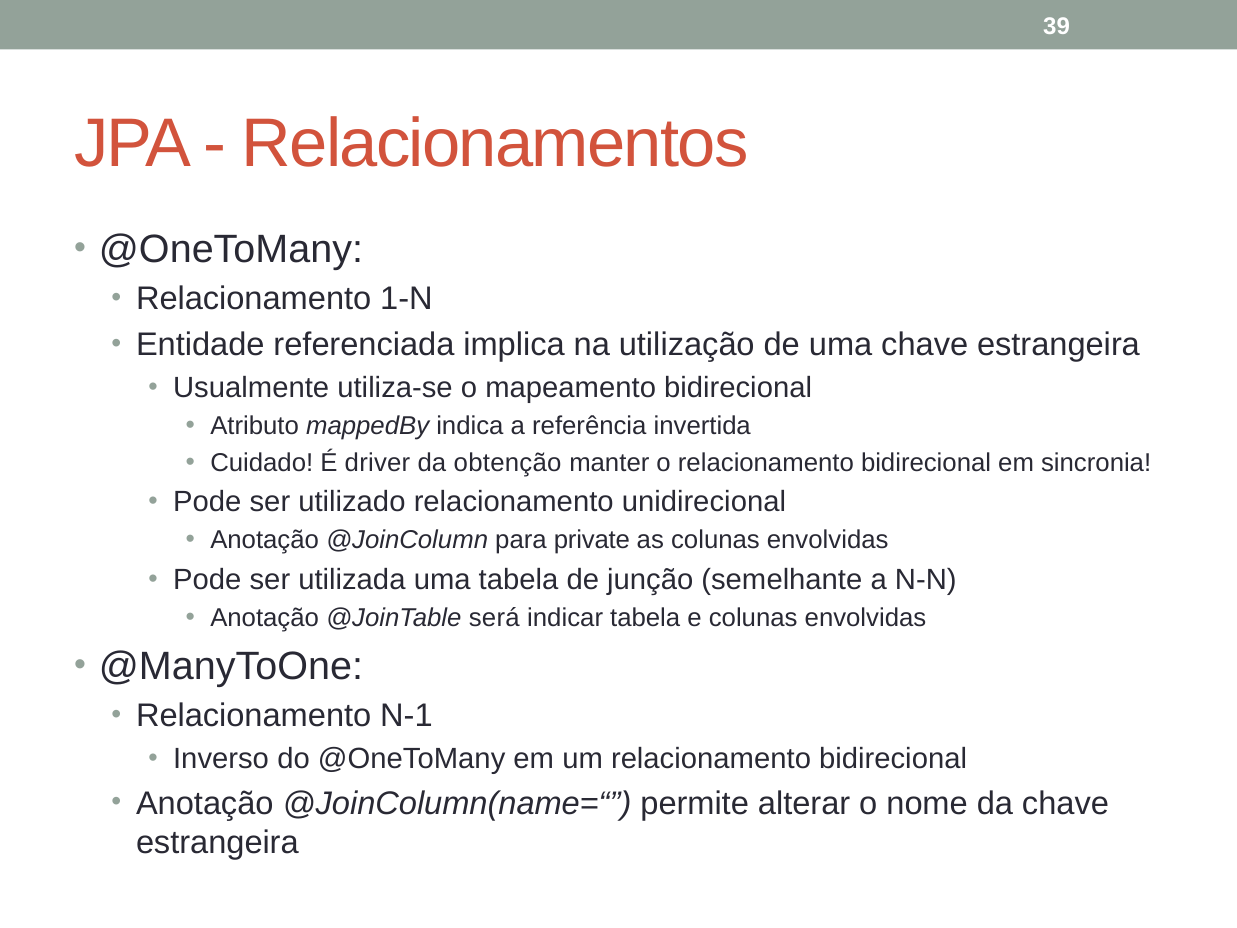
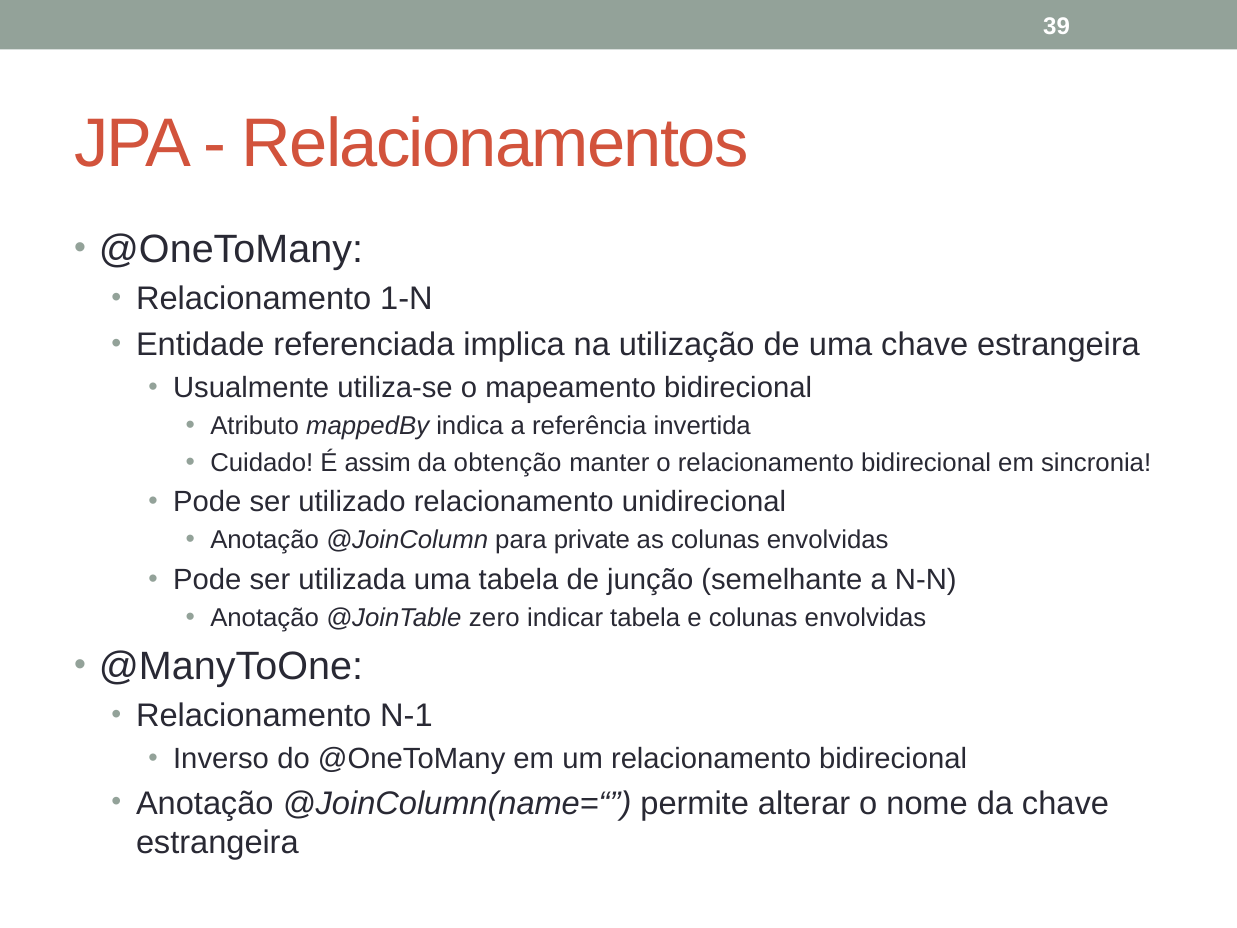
driver: driver -> assim
será: será -> zero
